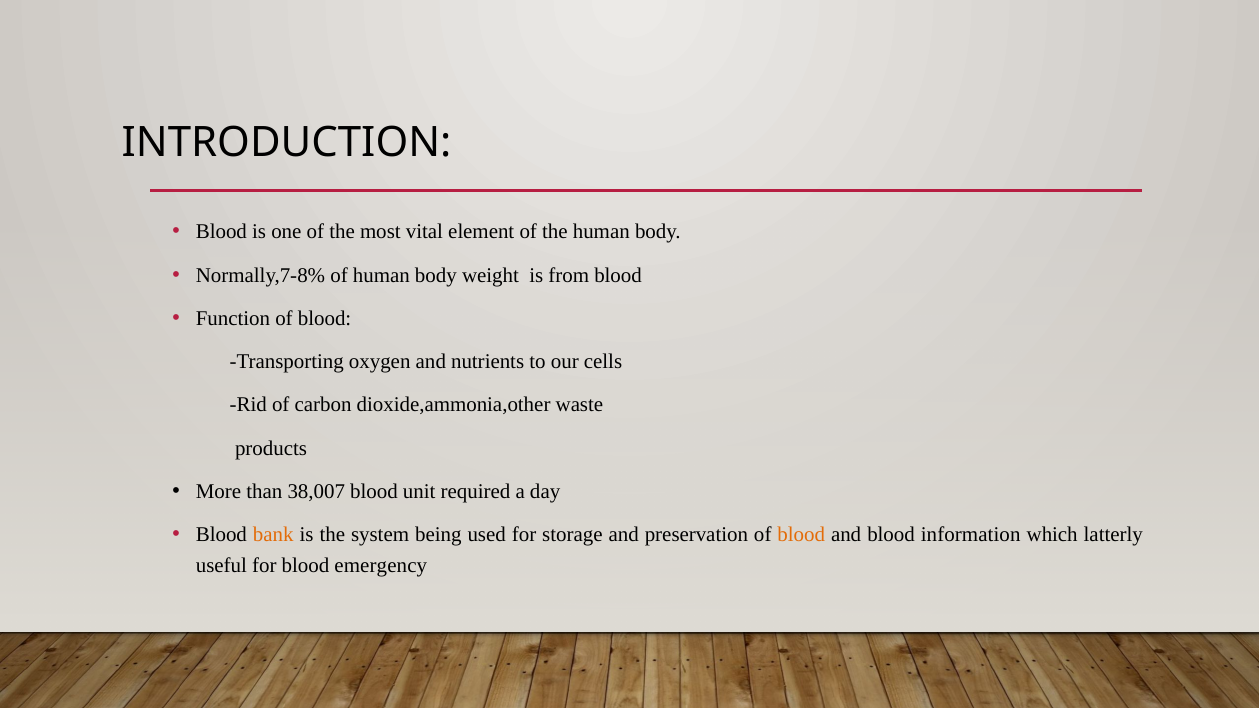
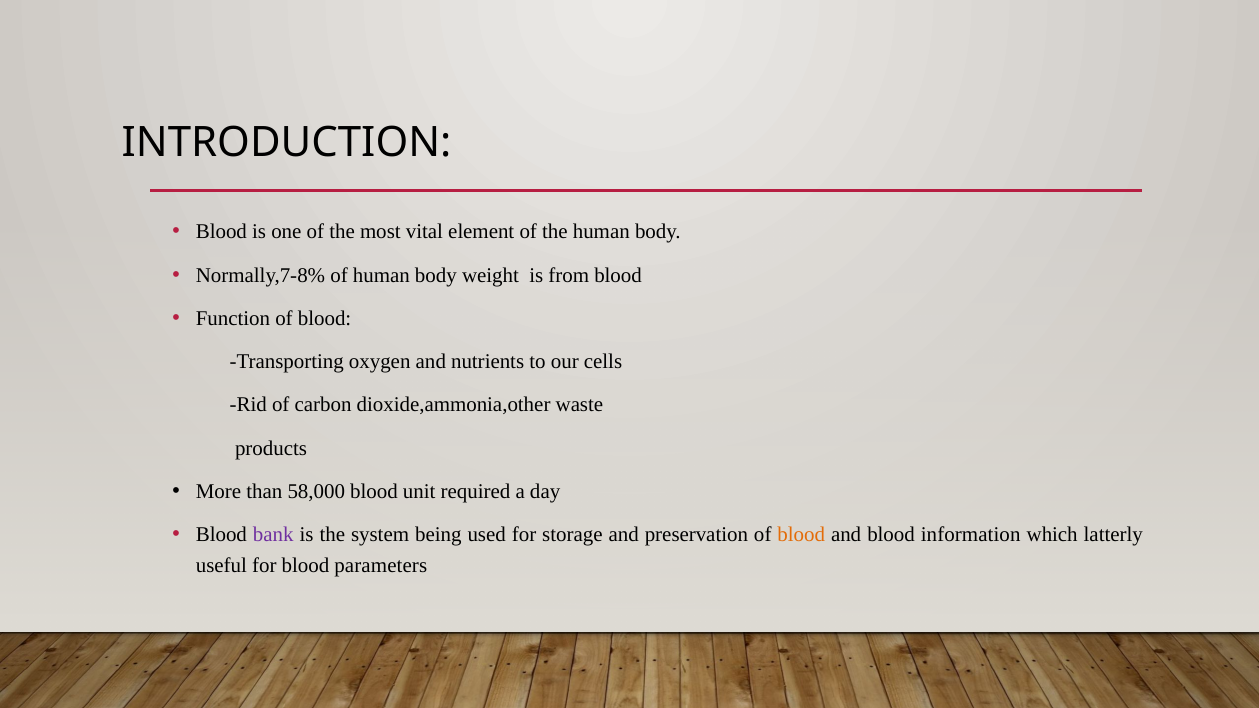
38,007: 38,007 -> 58,000
bank colour: orange -> purple
emergency: emergency -> parameters
